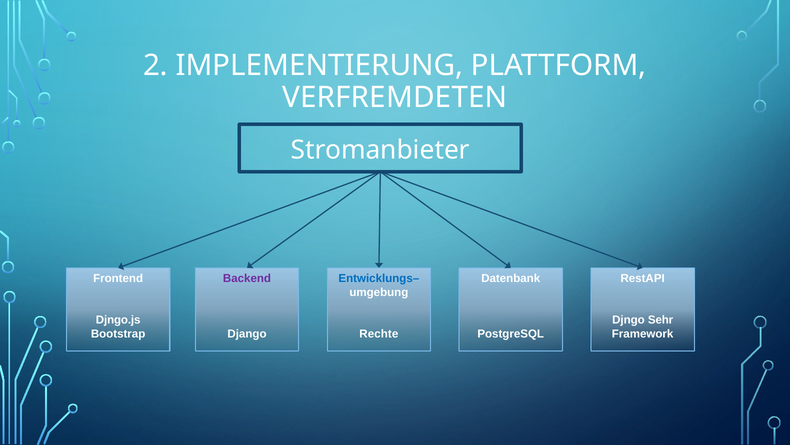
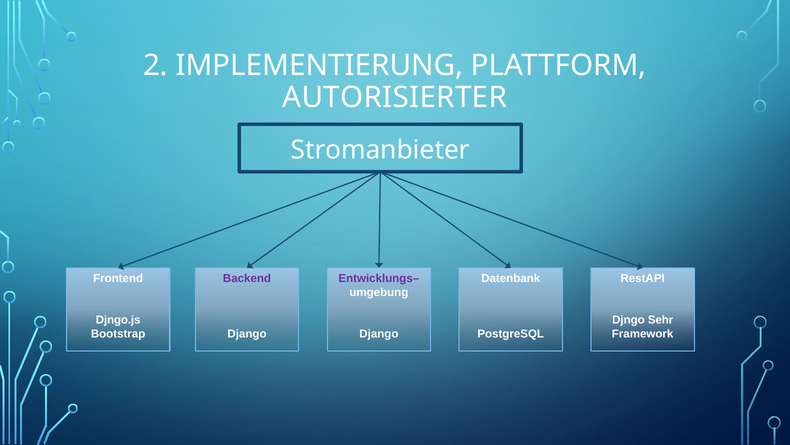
VERFREMDETEN: VERFREMDETEN -> AUTORISIERTER
Entwicklungs– colour: blue -> purple
Rechte at (379, 333): Rechte -> Django
